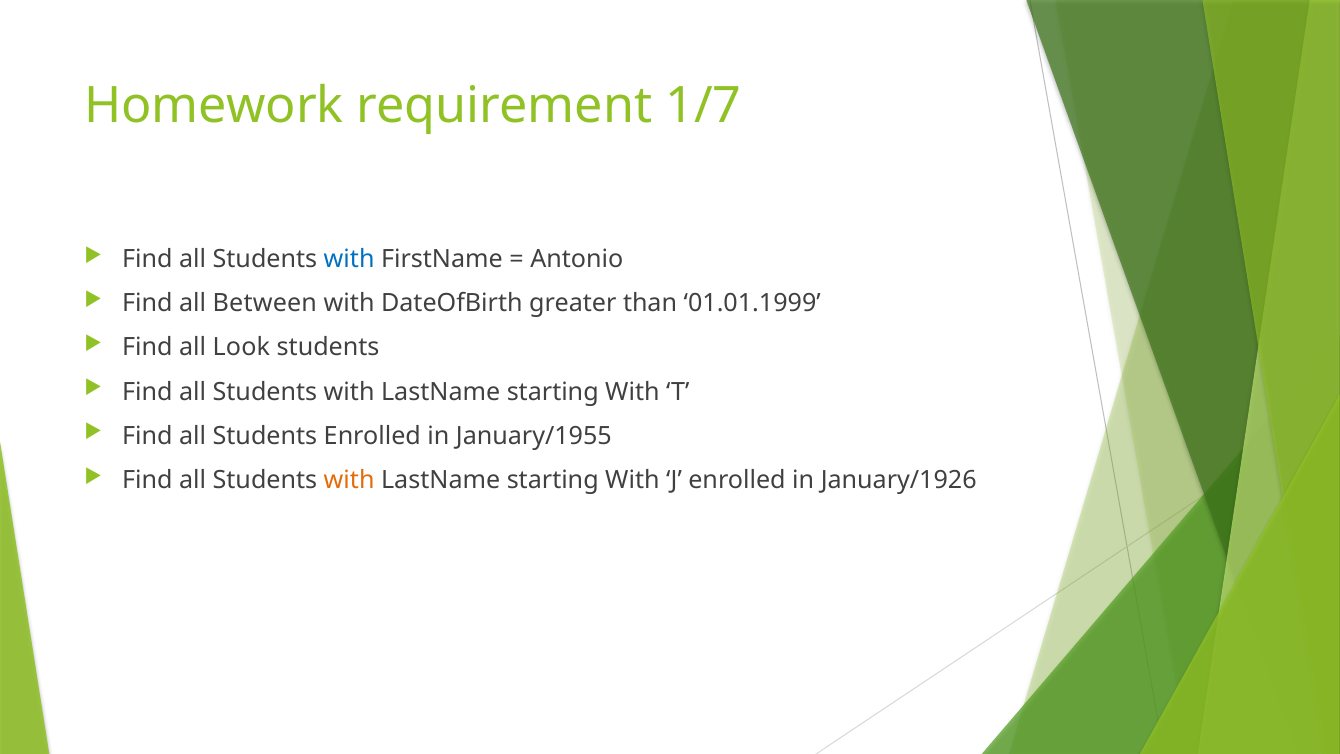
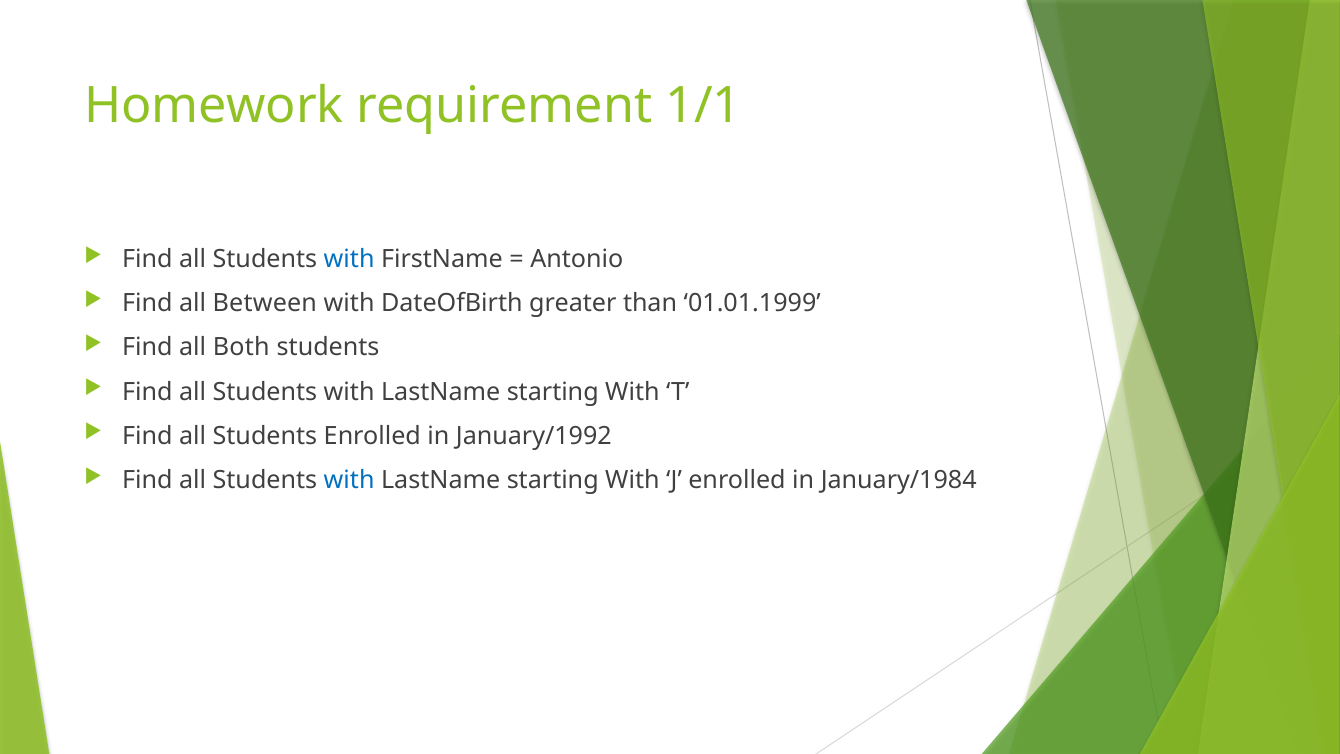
1/7: 1/7 -> 1/1
Look: Look -> Both
January/1955: January/1955 -> January/1992
with at (349, 480) colour: orange -> blue
January/1926: January/1926 -> January/1984
